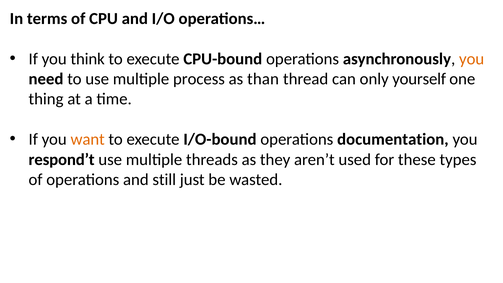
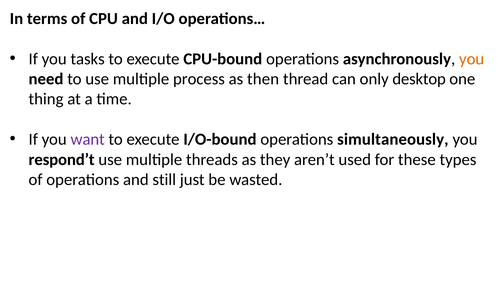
think: think -> tasks
than: than -> then
yourself: yourself -> desktop
want colour: orange -> purple
documentation: documentation -> simultaneously
